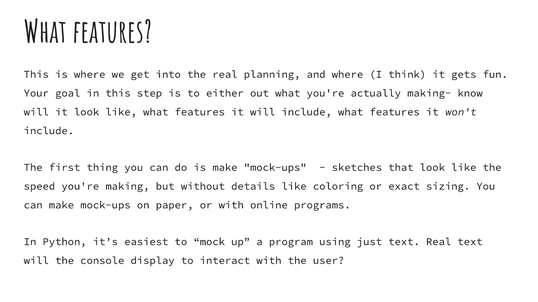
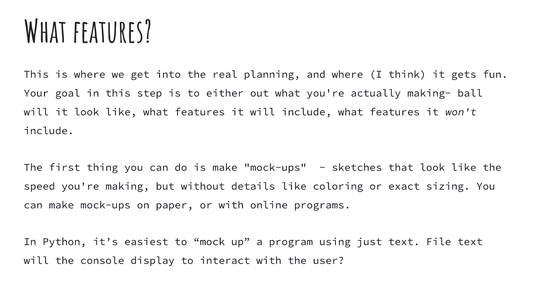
know: know -> ball
text Real: Real -> File
